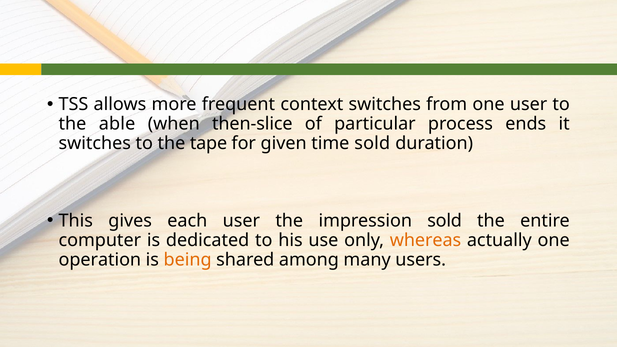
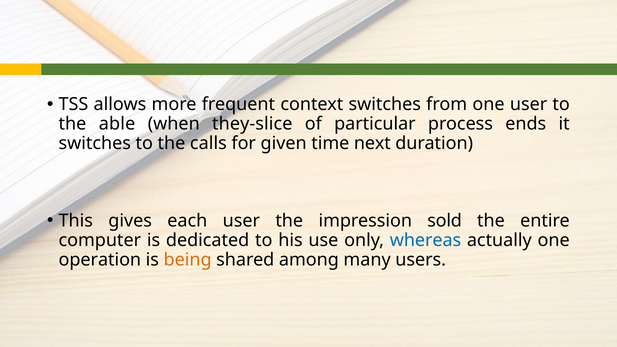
then-slice: then-slice -> they-slice
tape: tape -> calls
time sold: sold -> next
whereas colour: orange -> blue
